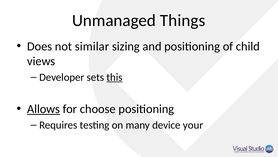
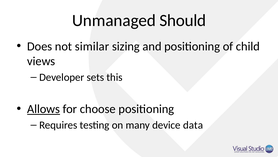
Things: Things -> Should
this underline: present -> none
your: your -> data
